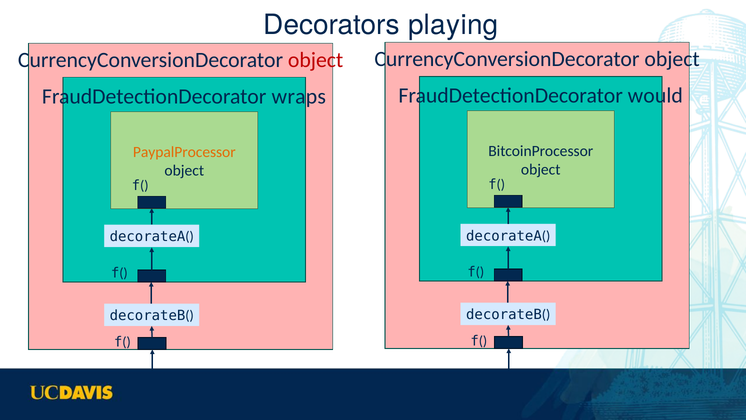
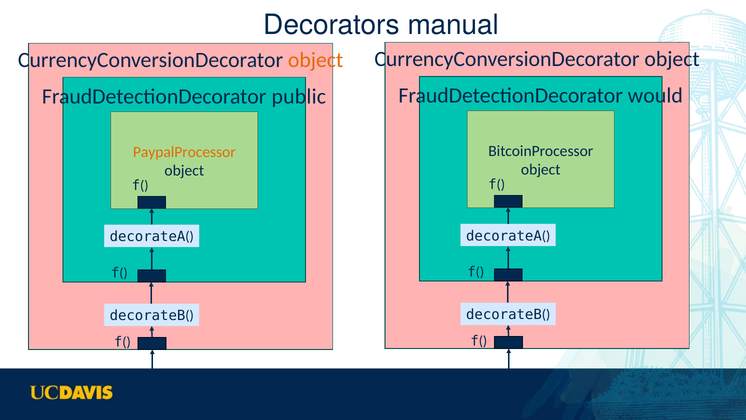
playing: playing -> manual
object at (316, 60) colour: red -> orange
wraps: wraps -> public
